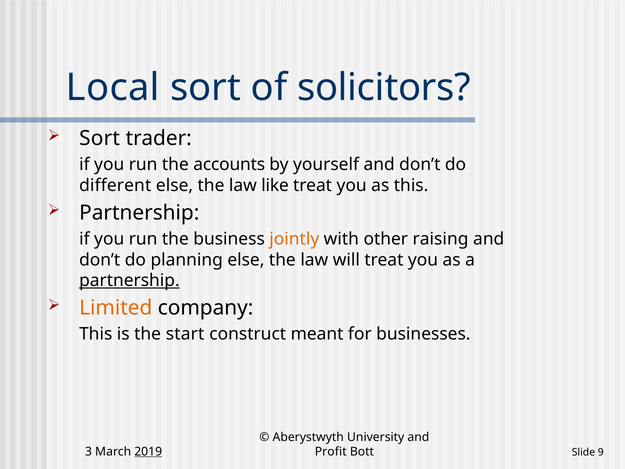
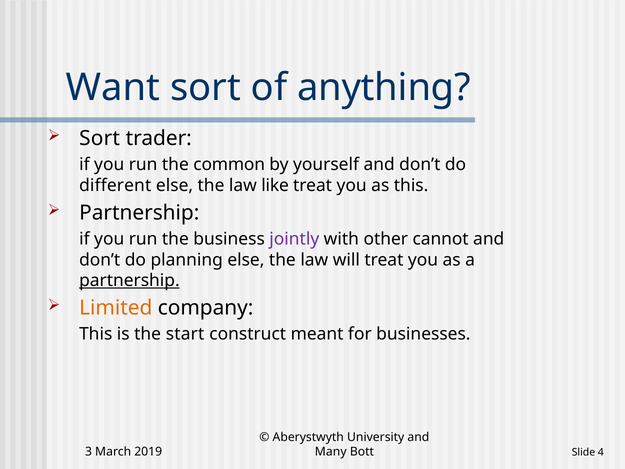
Local: Local -> Want
solicitors: solicitors -> anything
accounts: accounts -> common
jointly colour: orange -> purple
raising: raising -> cannot
2019 underline: present -> none
Profit: Profit -> Many
9: 9 -> 4
